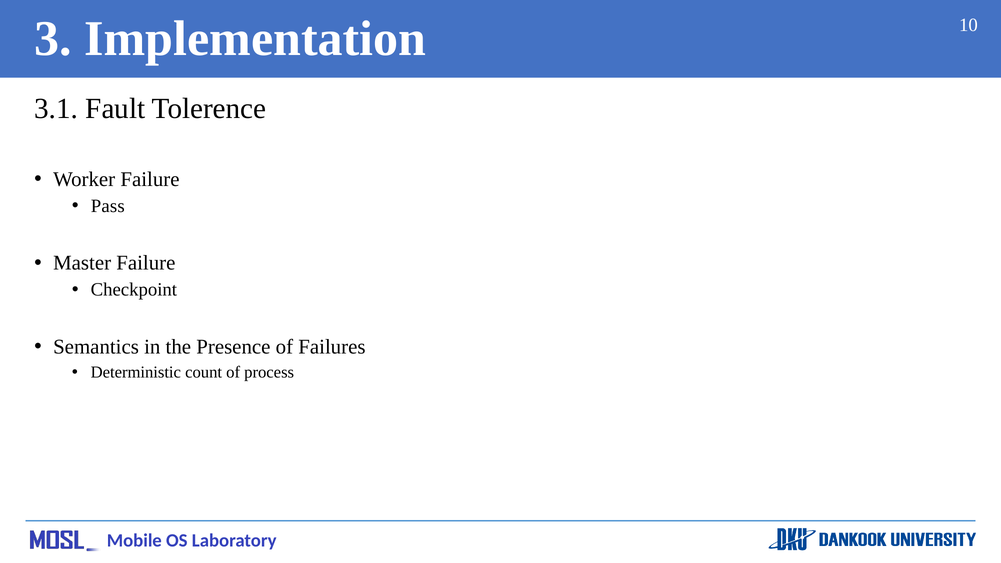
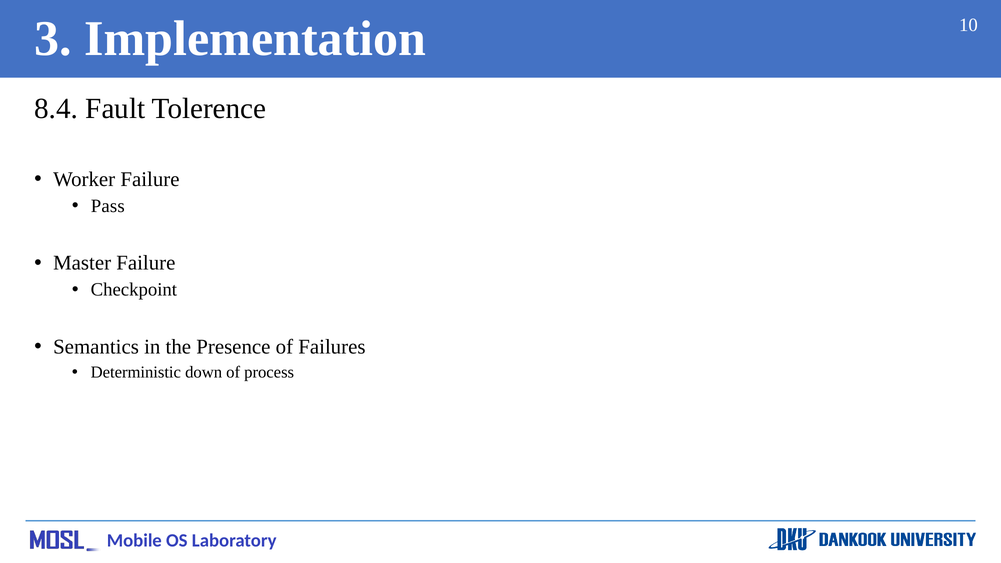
3.1: 3.1 -> 8.4
count: count -> down
